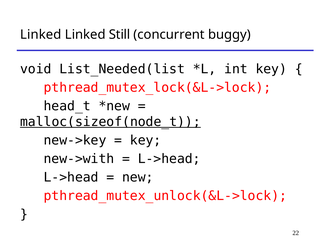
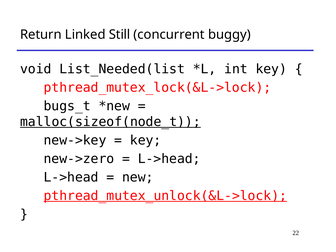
Linked at (41, 34): Linked -> Return
head_t: head_t -> bugs_t
new->with: new->with -> new->zero
pthread_mutex_unlock(&L->lock underline: none -> present
